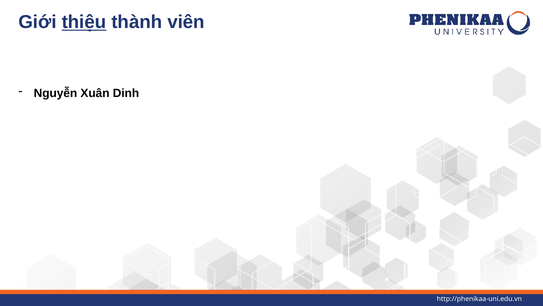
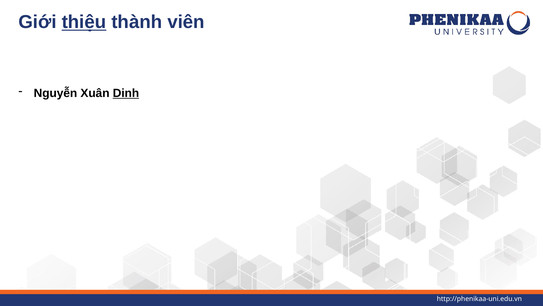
Dinh underline: none -> present
